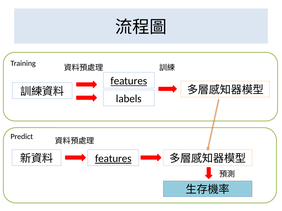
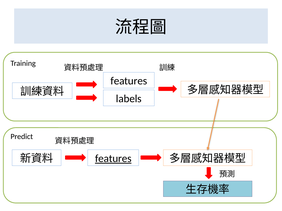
features at (129, 81) underline: present -> none
